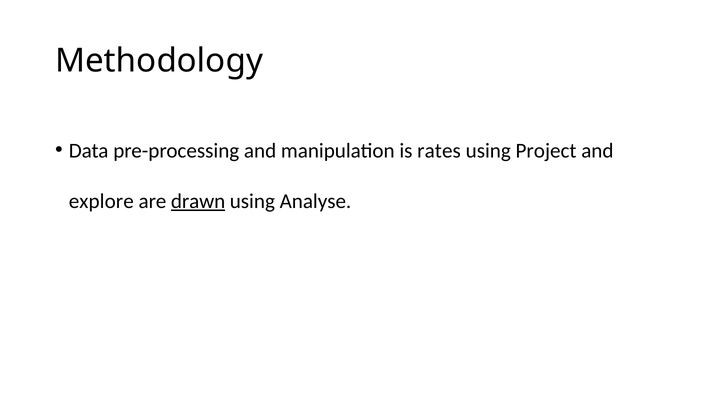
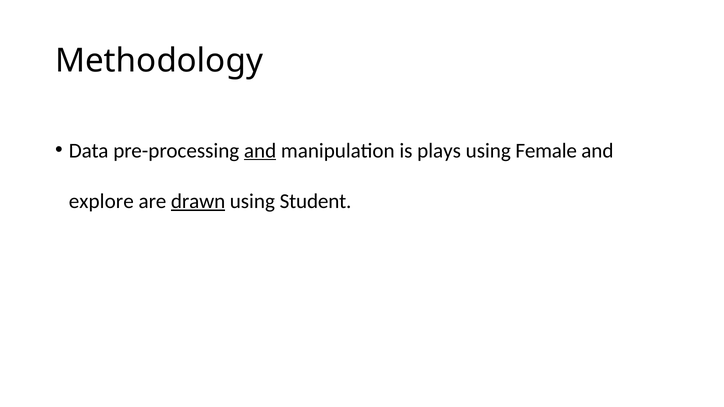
and at (260, 151) underline: none -> present
rates: rates -> plays
Project: Project -> Female
Analyse: Analyse -> Student
